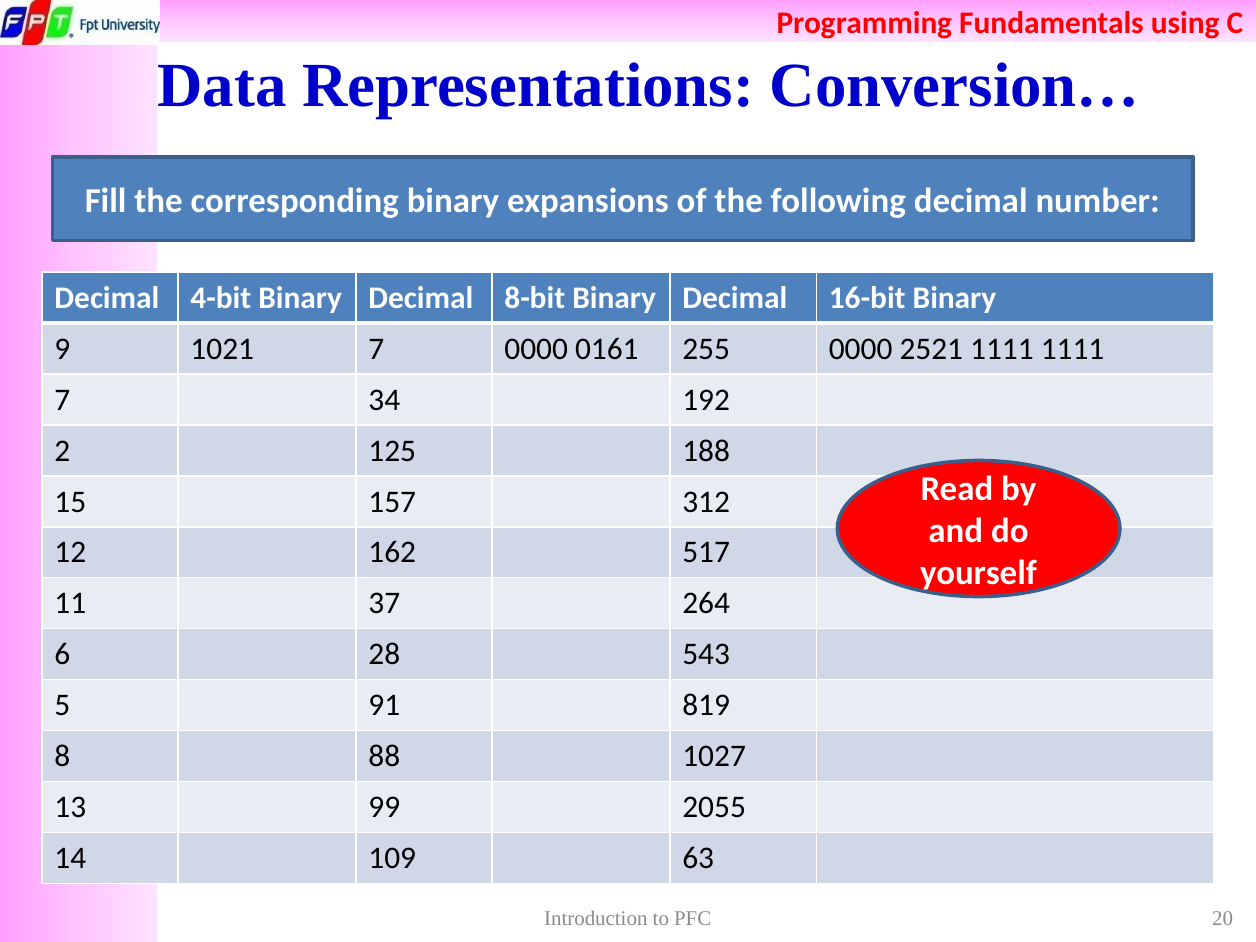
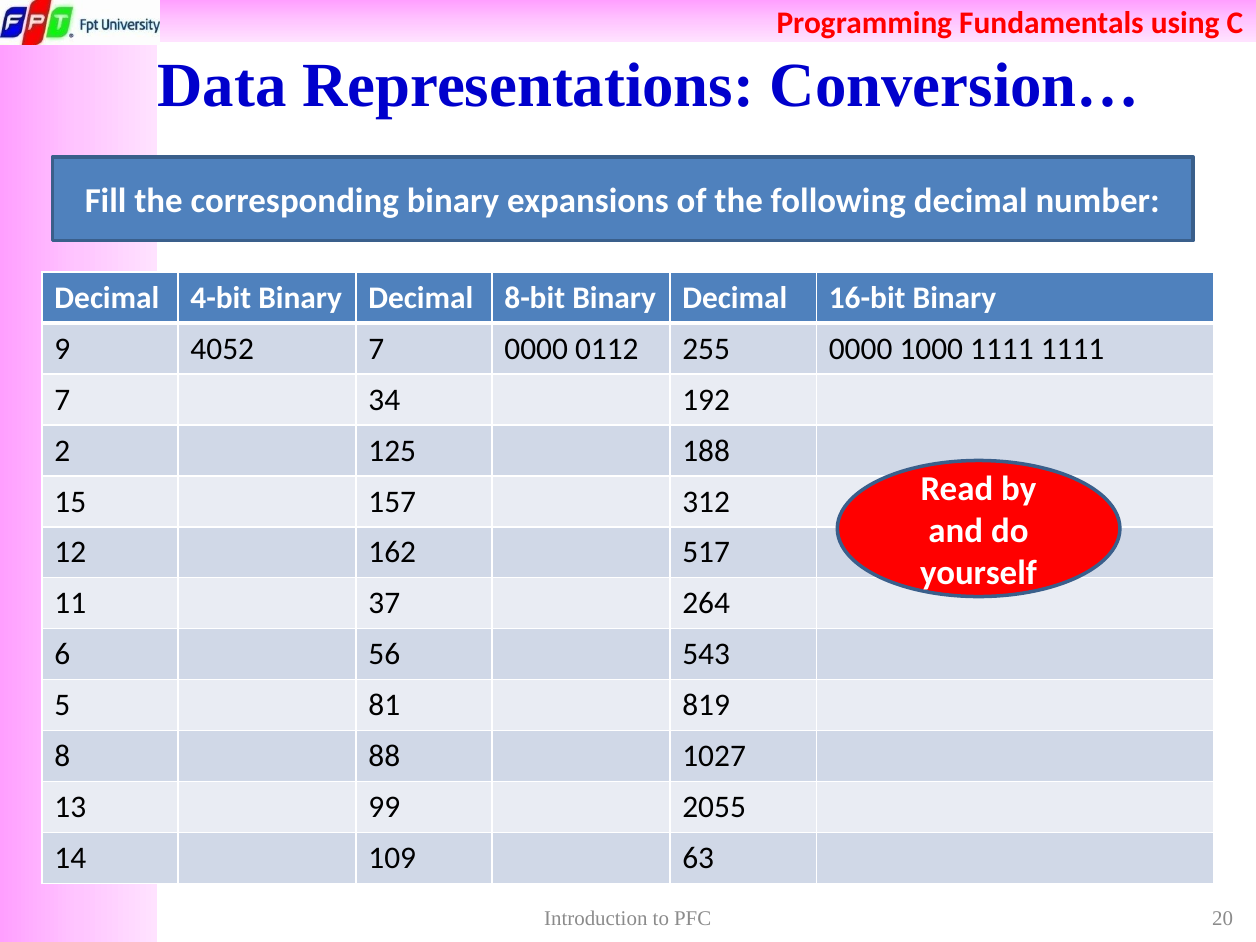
1021: 1021 -> 4052
0161: 0161 -> 0112
2521: 2521 -> 1000
28: 28 -> 56
91: 91 -> 81
